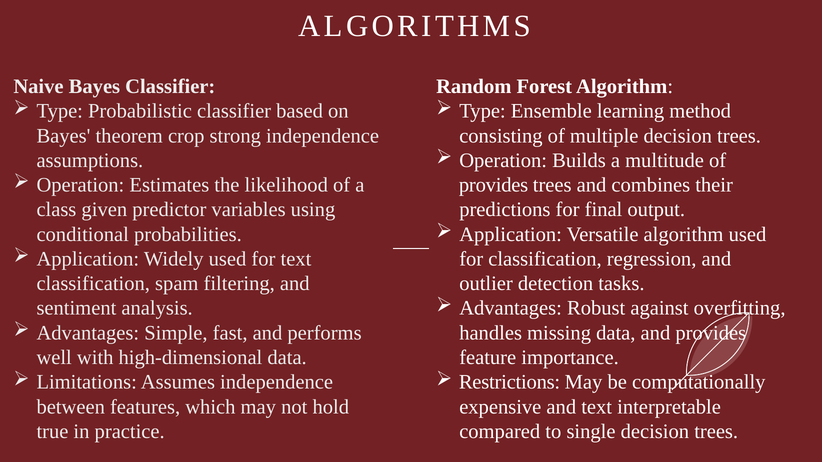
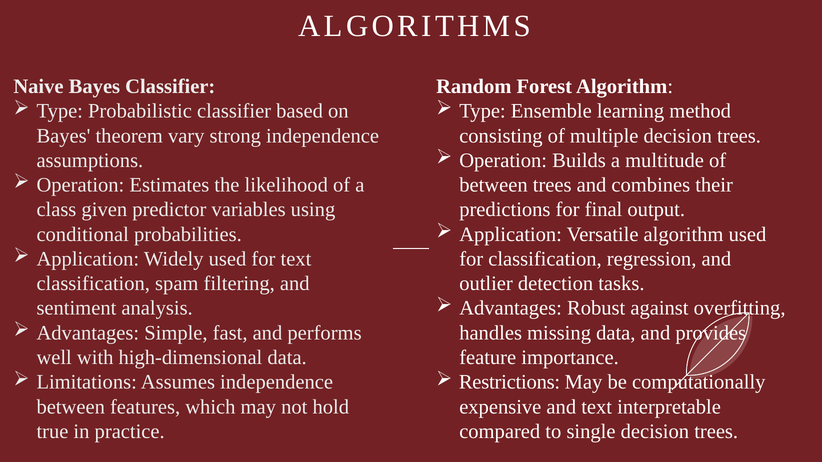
crop: crop -> vary
provides at (494, 185): provides -> between
